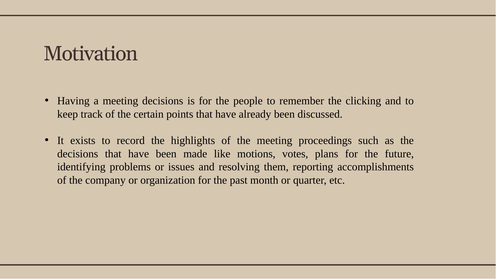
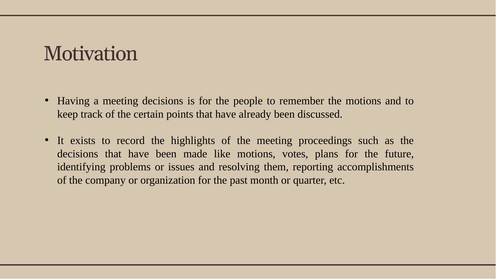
the clicking: clicking -> motions
